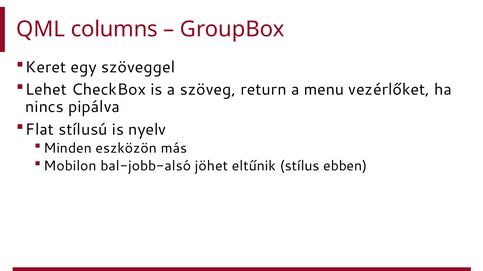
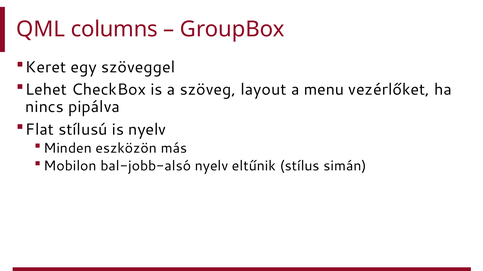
return: return -> layout
bal-jobb-alsó jöhet: jöhet -> nyelv
ebben: ebben -> simán
